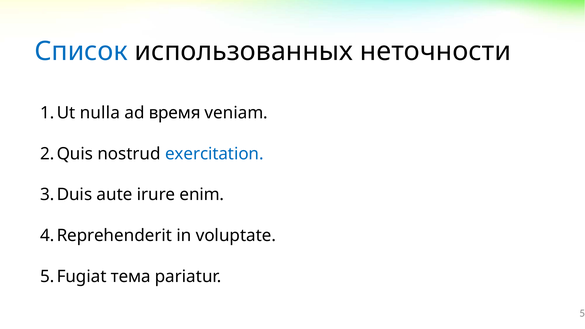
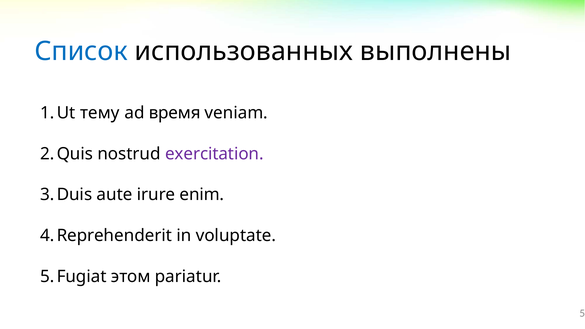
неточности: неточности -> выполнены
nulla: nulla -> тему
exercitation colour: blue -> purple
тема: тема -> этом
